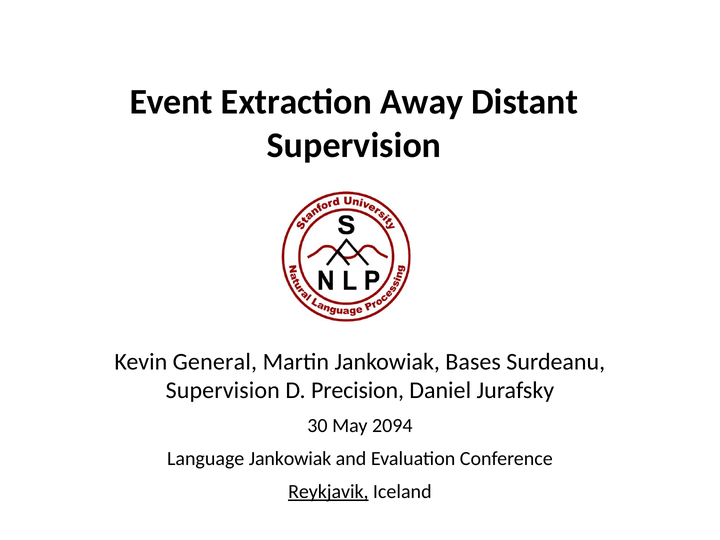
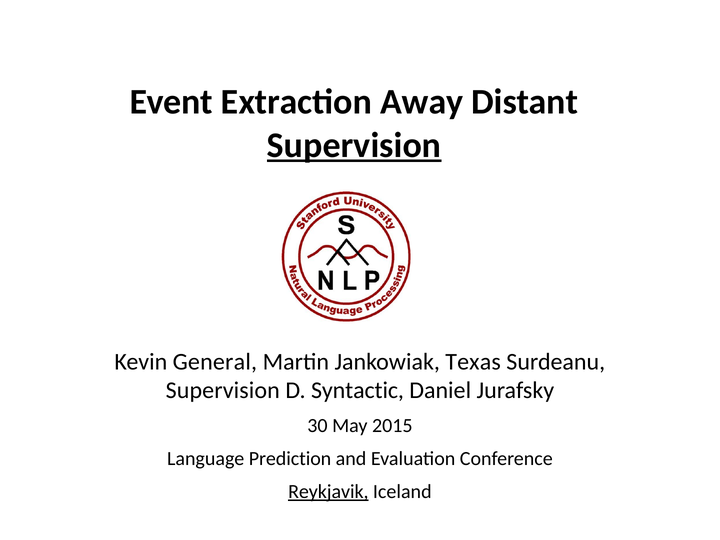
Supervision at (354, 145) underline: none -> present
Bases: Bases -> Texas
Precision: Precision -> Syntactic
2094: 2094 -> 2015
Language Jankowiak: Jankowiak -> Prediction
